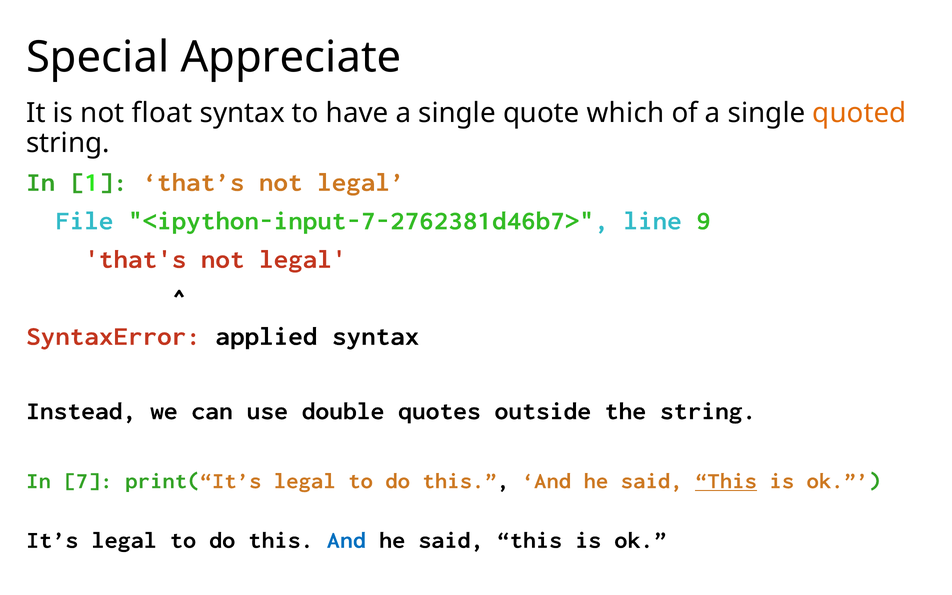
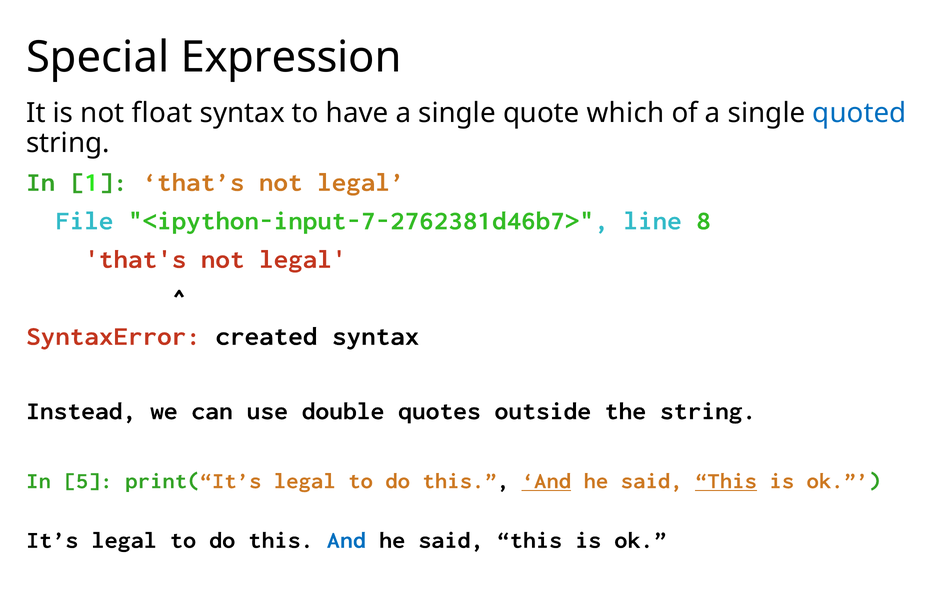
Appreciate: Appreciate -> Expression
quoted colour: orange -> blue
9: 9 -> 8
applied: applied -> created
7: 7 -> 5
And at (546, 481) underline: none -> present
